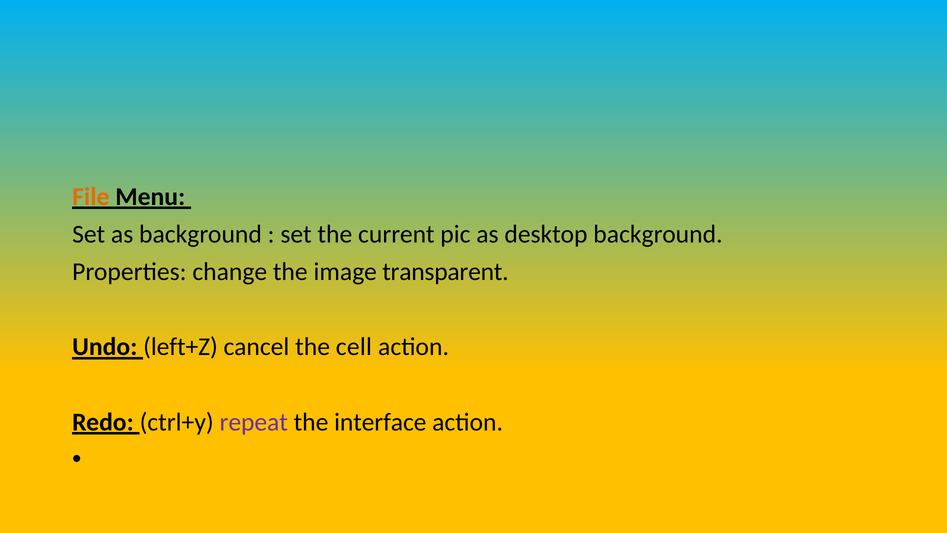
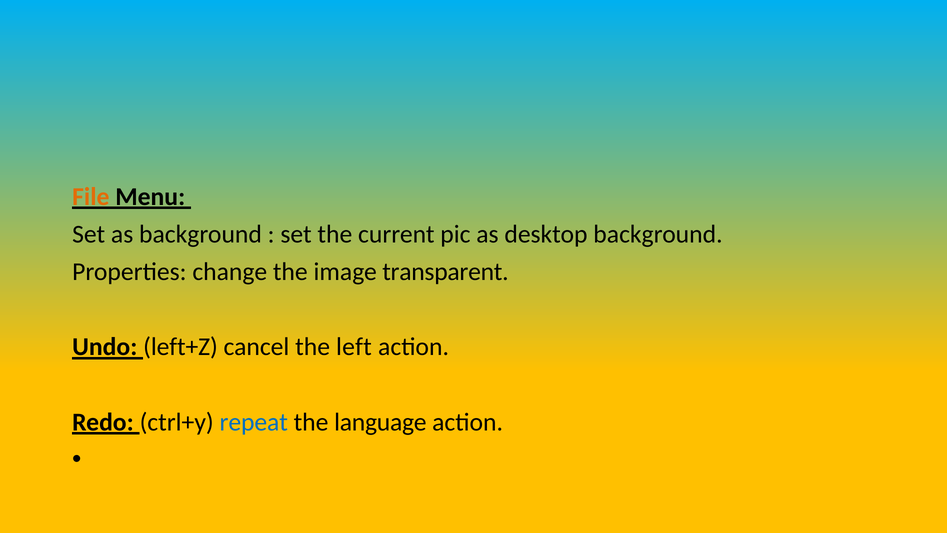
cell: cell -> left
repeat colour: purple -> blue
interface: interface -> language
